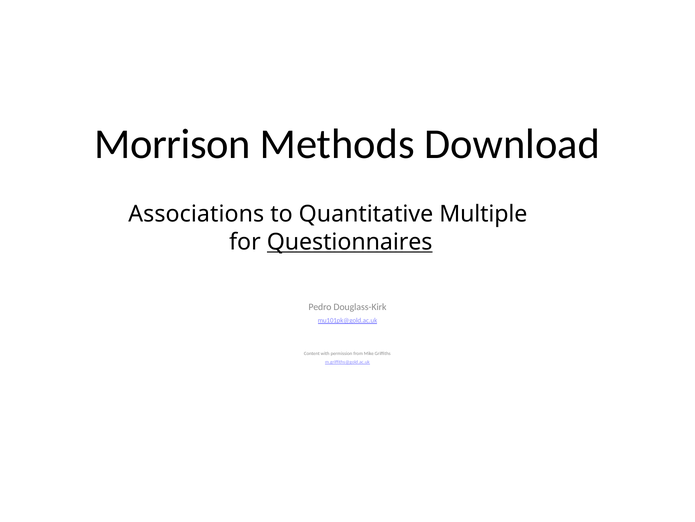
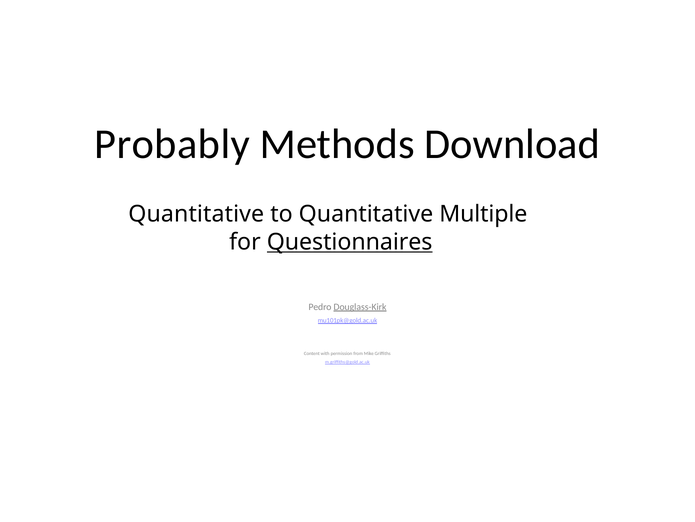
Morrison: Morrison -> Probably
Associations at (196, 214): Associations -> Quantitative
Douglass-Kirk underline: none -> present
